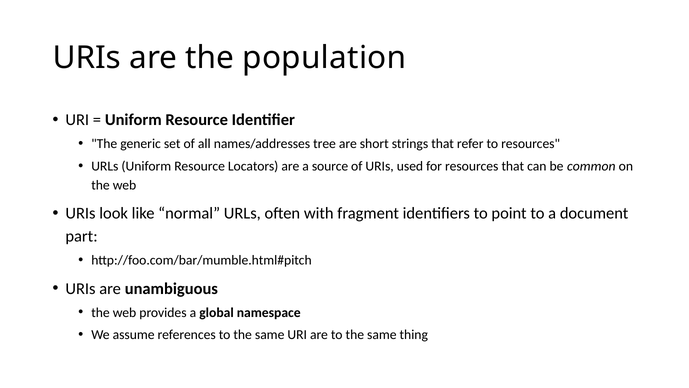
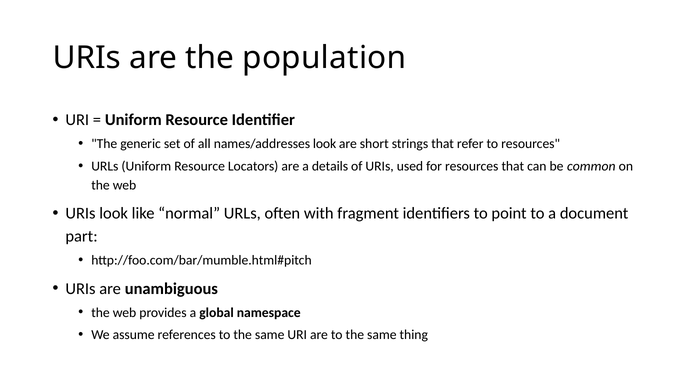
names/addresses tree: tree -> look
source: source -> details
